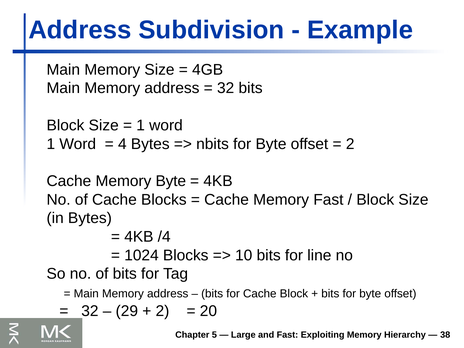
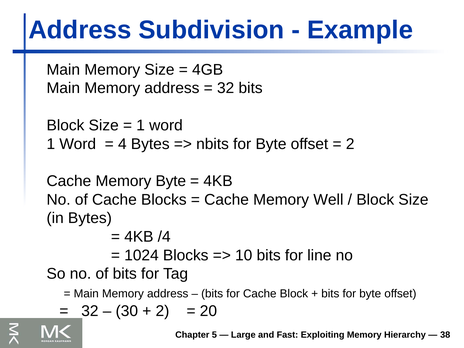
Memory Fast: Fast -> Well
29: 29 -> 30
